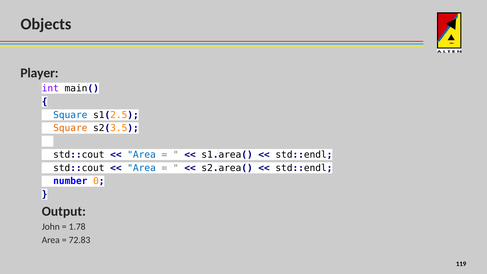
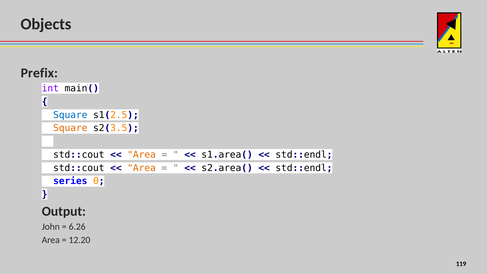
Player: Player -> Prefix
Area at (142, 155) colour: blue -> orange
Area at (142, 168) colour: blue -> orange
number: number -> series
1.78: 1.78 -> 6.26
72.83: 72.83 -> 12.20
